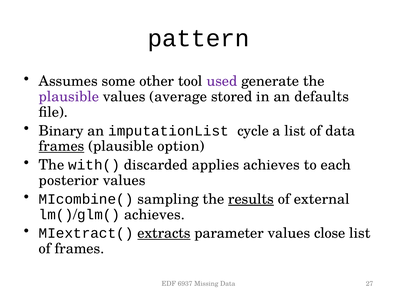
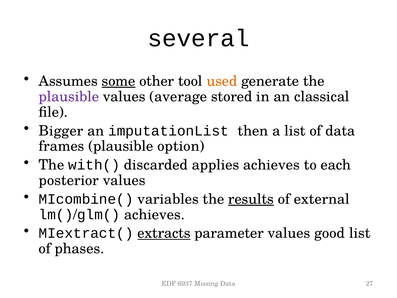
pattern: pattern -> several
some underline: none -> present
used colour: purple -> orange
defaults: defaults -> classical
Binary: Binary -> Bigger
cycle: cycle -> then
frames at (62, 146) underline: present -> none
sampling: sampling -> variables
close: close -> good
of frames: frames -> phases
